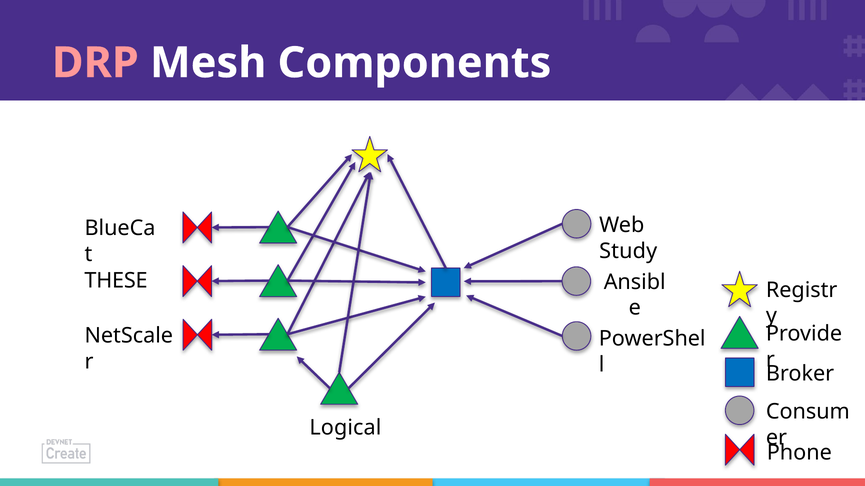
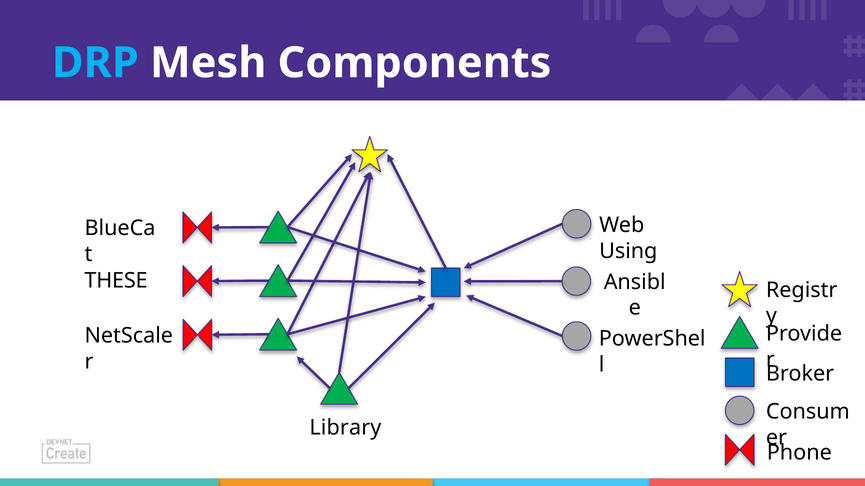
DRP colour: pink -> light blue
Study: Study -> Using
Logical: Logical -> Library
